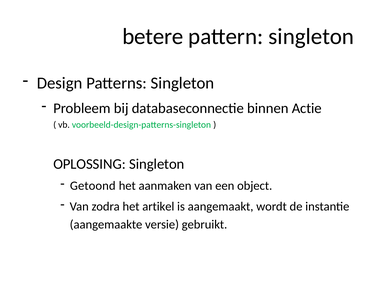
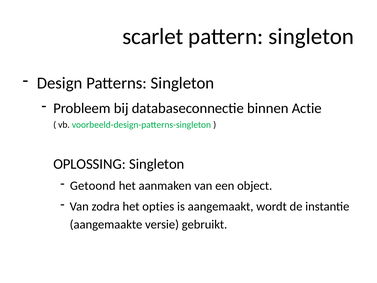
betere: betere -> scarlet
artikel: artikel -> opties
